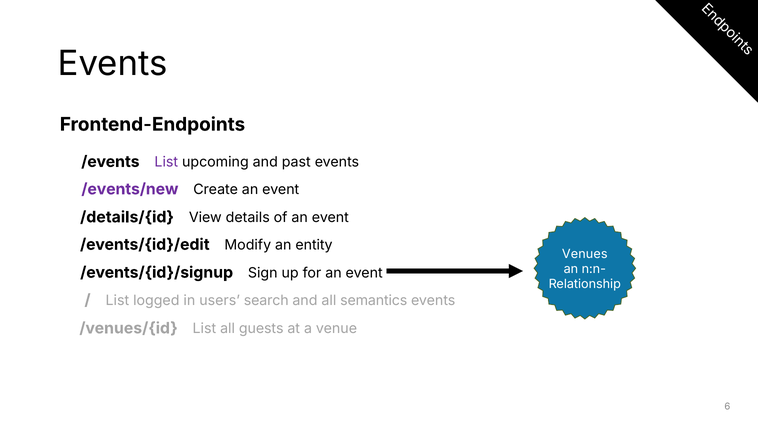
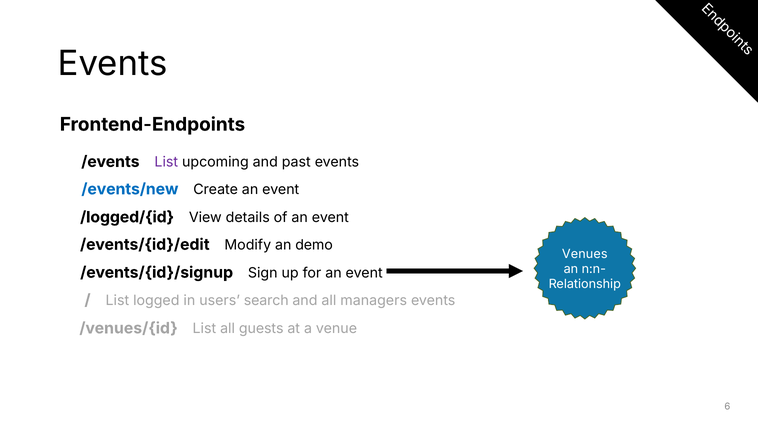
/events/new colour: purple -> blue
/details/{id: /details/{id -> /logged/{id
entity: entity -> demo
semantics: semantics -> managers
